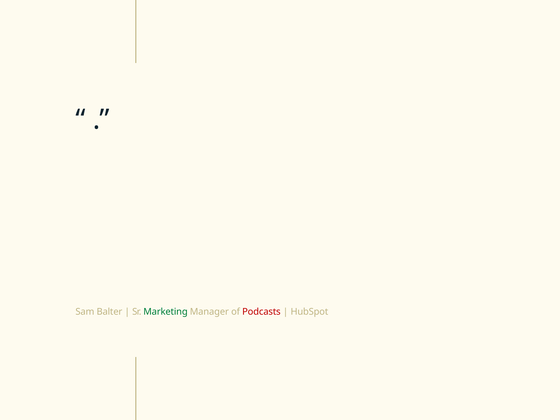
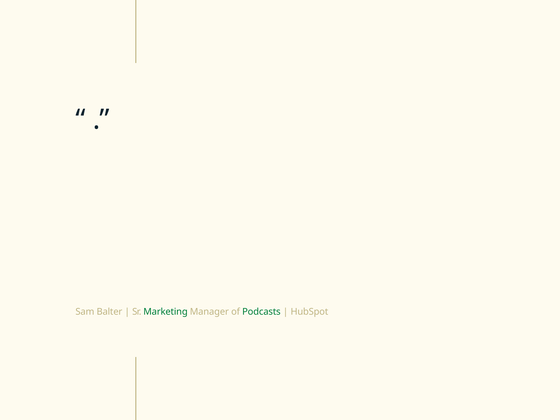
Podcasts colour: red -> green
